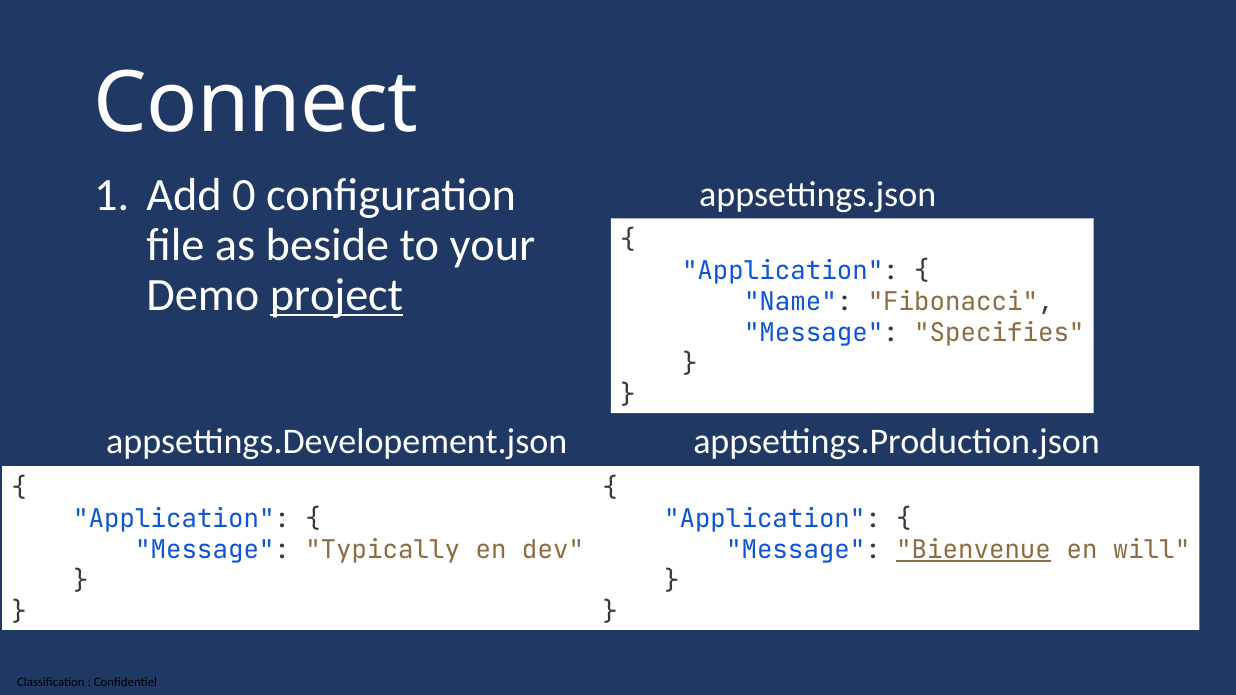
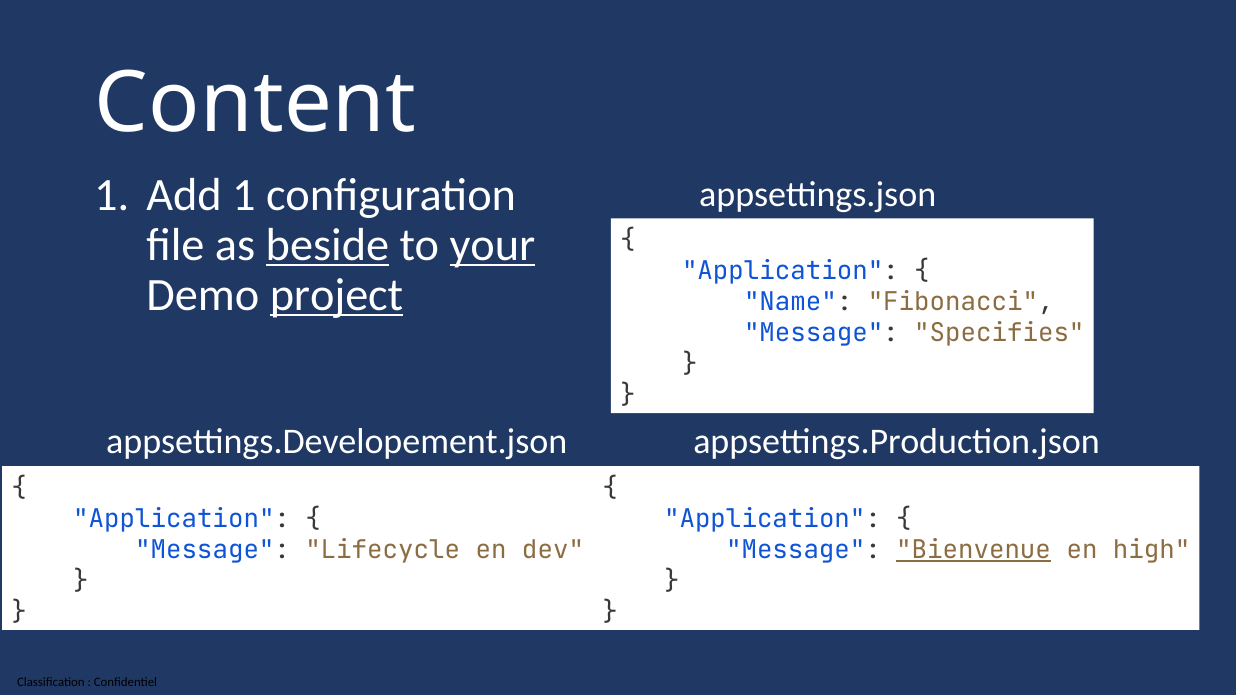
Connect: Connect -> Content
Add 0: 0 -> 1
beside underline: none -> present
your underline: none -> present
Typically: Typically -> Lifecycle
will: will -> high
